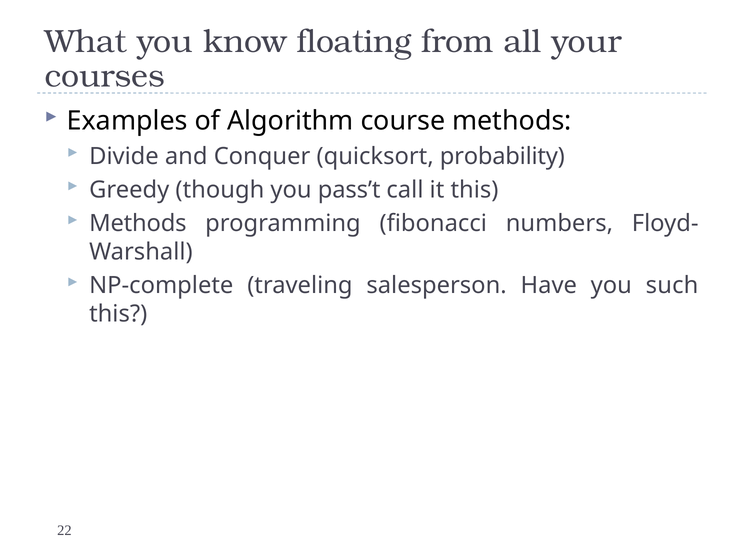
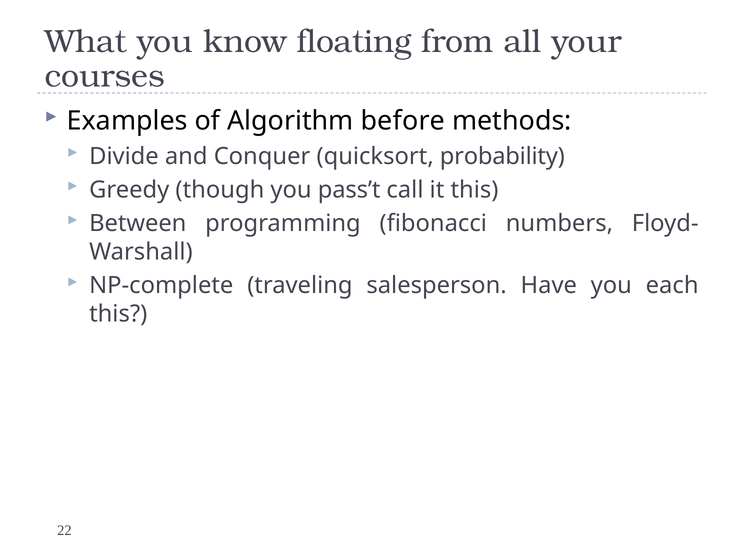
course: course -> before
Methods at (138, 223): Methods -> Between
such: such -> each
